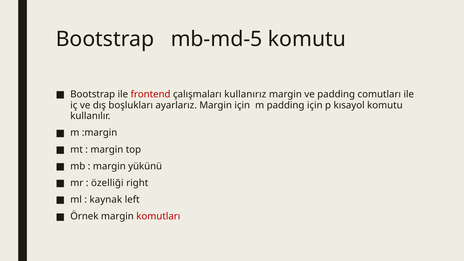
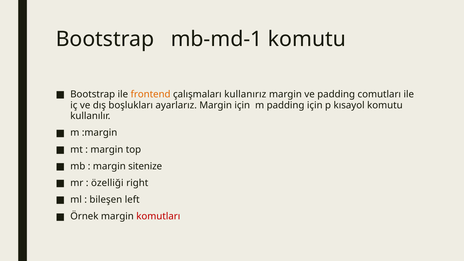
mb-md-5: mb-md-5 -> mb-md-1
frontend colour: red -> orange
yükünü: yükünü -> sitenize
kaynak: kaynak -> bileşen
